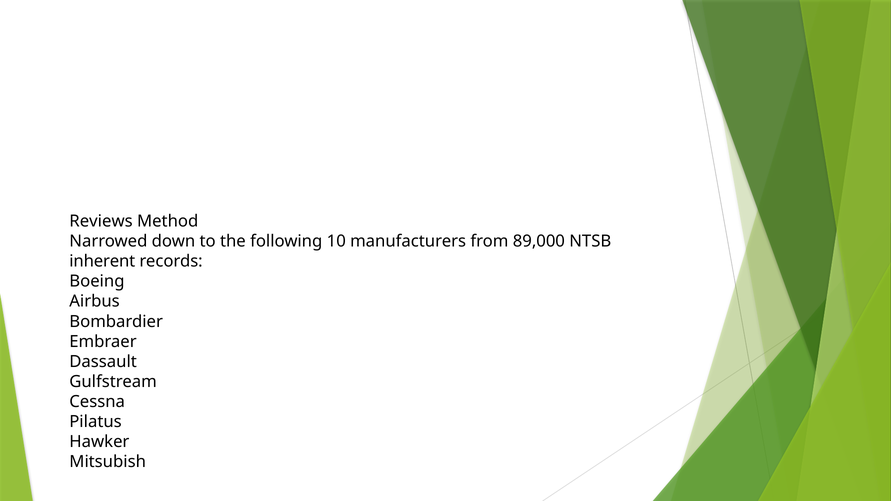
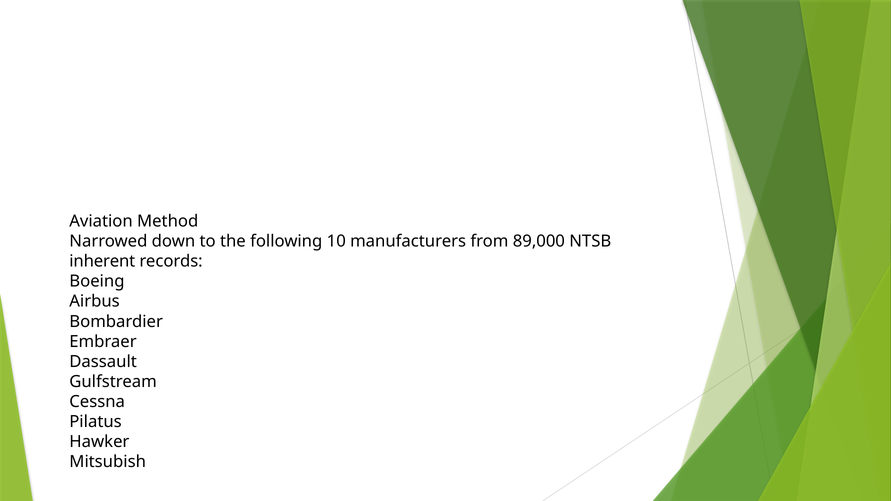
Reviews: Reviews -> Aviation
